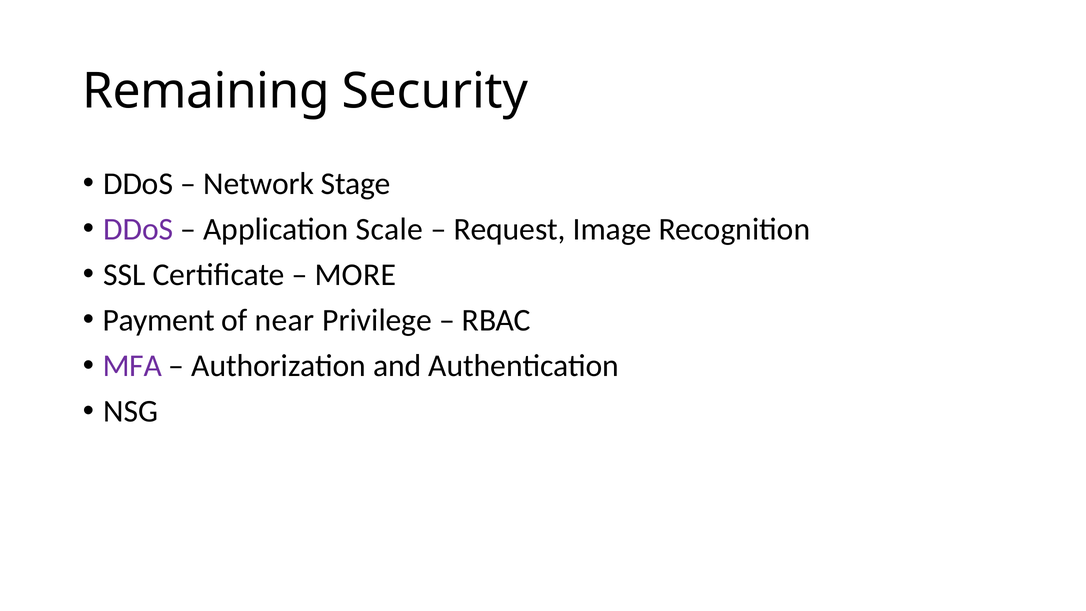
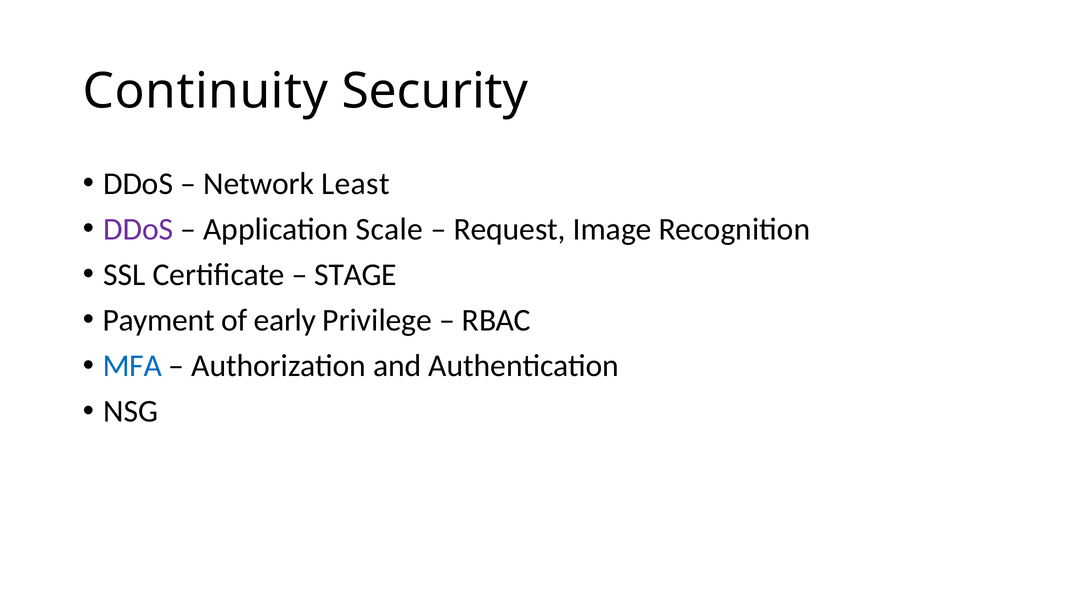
Remaining: Remaining -> Continuity
Stage: Stage -> Least
MORE: MORE -> STAGE
near: near -> early
MFA colour: purple -> blue
